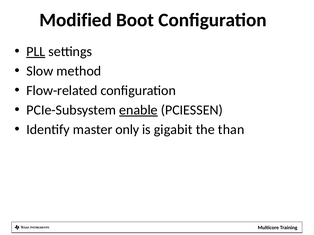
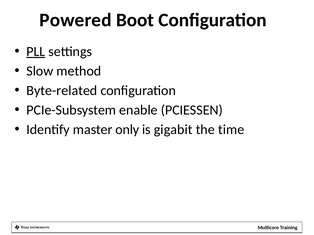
Modified: Modified -> Powered
Flow-related: Flow-related -> Byte-related
enable underline: present -> none
than: than -> time
